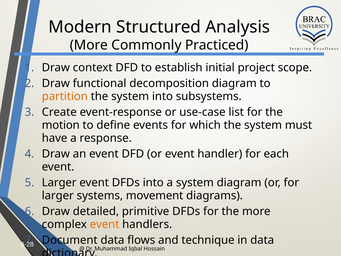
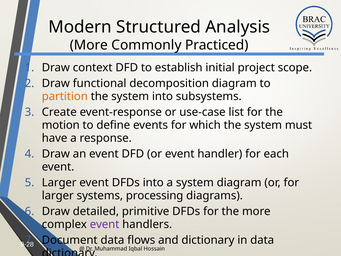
movement: movement -> processing
event at (105, 224) colour: orange -> purple
and technique: technique -> dictionary
